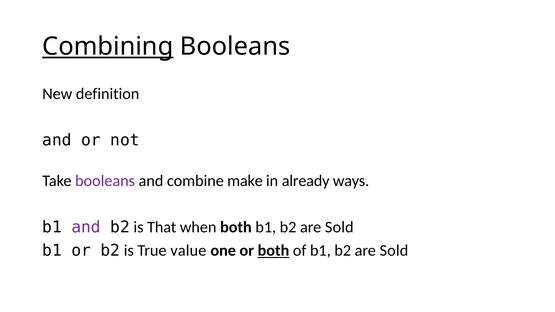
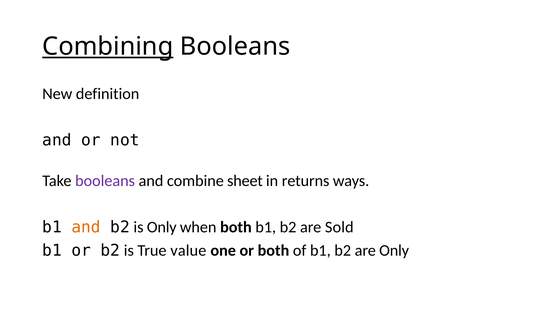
make: make -> sheet
already: already -> returns
and at (86, 227) colour: purple -> orange
is That: That -> Only
both at (273, 251) underline: present -> none
Sold at (394, 251): Sold -> Only
